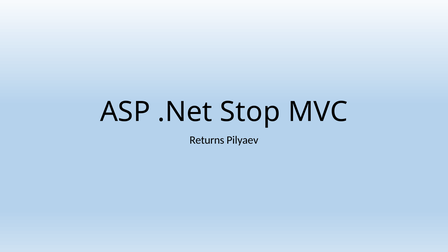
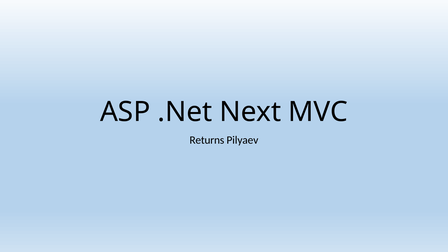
Stop: Stop -> Next
